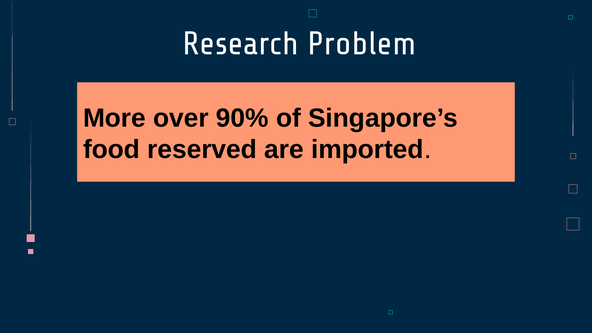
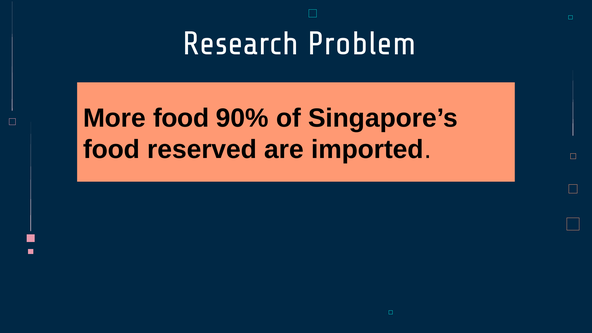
More over: over -> food
